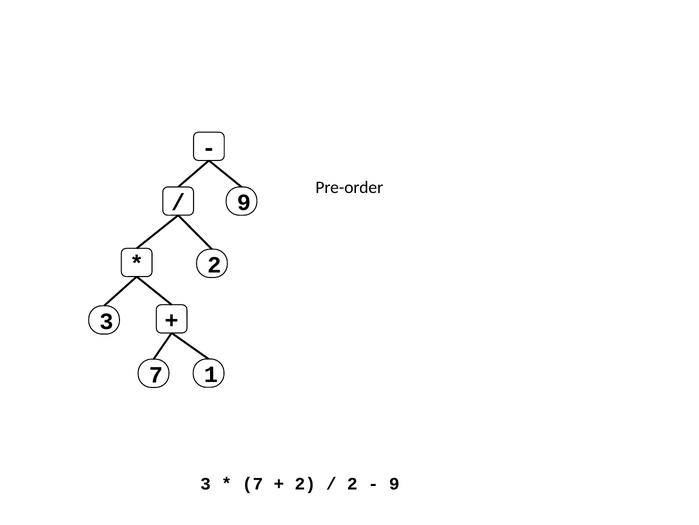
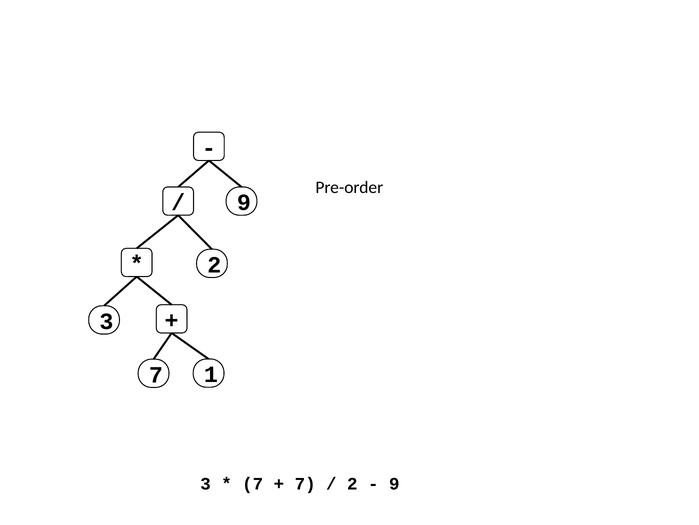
2 at (305, 483): 2 -> 7
